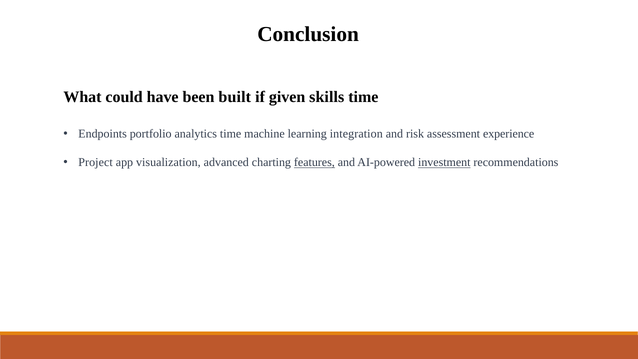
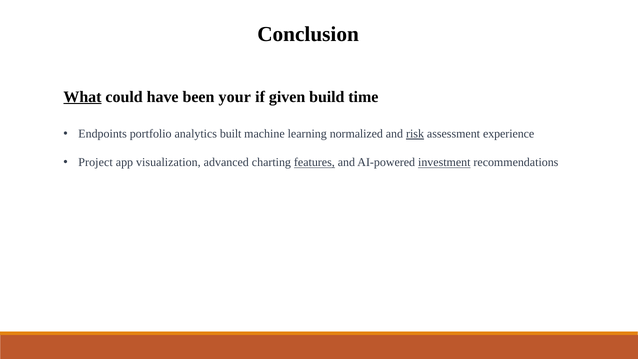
What underline: none -> present
built: built -> your
skills: skills -> build
analytics time: time -> built
integration: integration -> normalized
risk underline: none -> present
